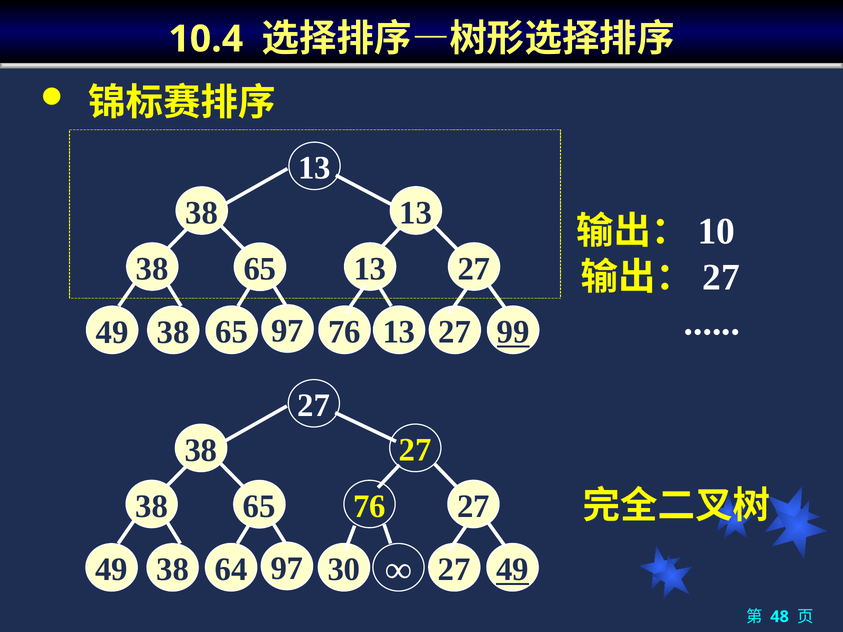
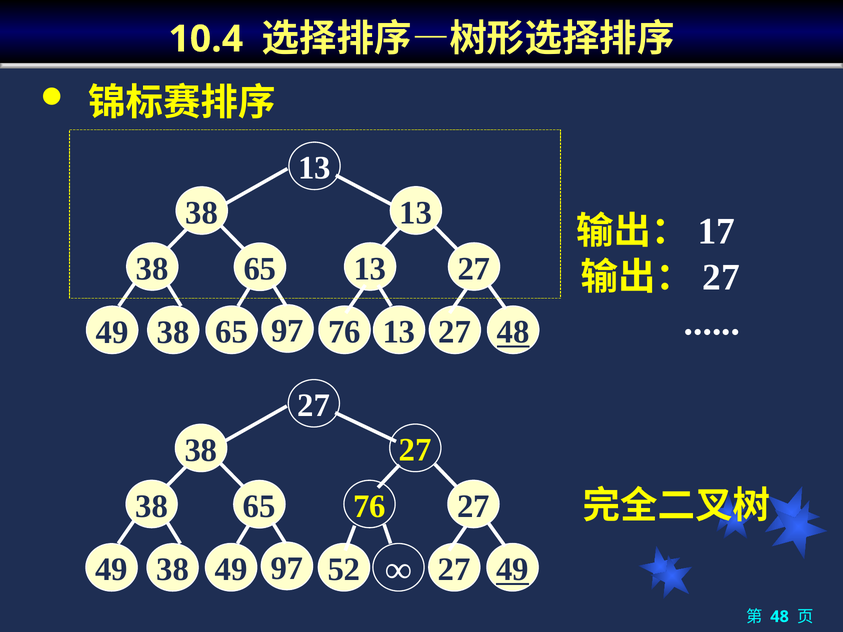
10: 10 -> 17
65 99: 99 -> 48
30: 30 -> 52
49 38 64: 64 -> 49
